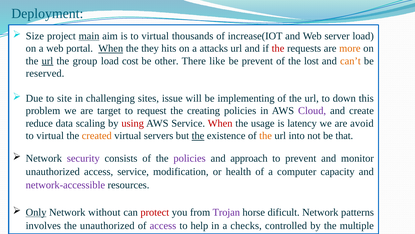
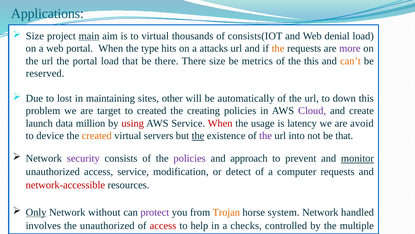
Deployment: Deployment -> Applications
increase(IOT: increase(IOT -> consists(IOT
server: server -> denial
When at (111, 48) underline: present -> none
they: they -> type
the at (278, 48) colour: red -> orange
more colour: orange -> purple
url at (47, 61) underline: present -> none
the group: group -> portal
load cost: cost -> that
be other: other -> there
There like: like -> size
be prevent: prevent -> metrics
the lost: lost -> this
site: site -> lost
challenging: challenging -> maintaining
issue: issue -> other
implementing: implementing -> automatically
to request: request -> created
reduce: reduce -> launch
scaling: scaling -> million
virtual at (50, 136): virtual -> device
the at (266, 136) colour: orange -> purple
monitor underline: none -> present
health: health -> detect
computer capacity: capacity -> requests
network-accessible colour: purple -> red
protect colour: red -> purple
Trojan colour: purple -> orange
dificult: dificult -> system
patterns: patterns -> handled
access at (163, 225) colour: purple -> red
